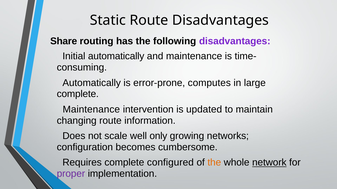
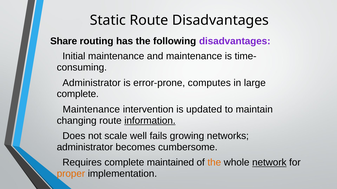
Initial automatically: automatically -> maintenance
Automatically at (92, 83): Automatically -> Administrator
information underline: none -> present
only: only -> fails
configuration at (85, 148): configuration -> administrator
configured: configured -> maintained
proper colour: purple -> orange
